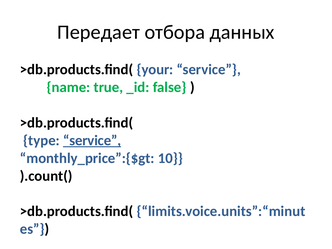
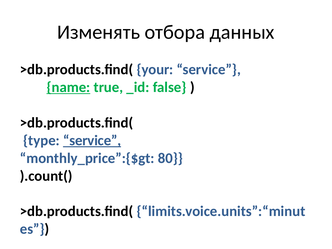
Передает: Передает -> Изменять
name underline: none -> present
10: 10 -> 80
